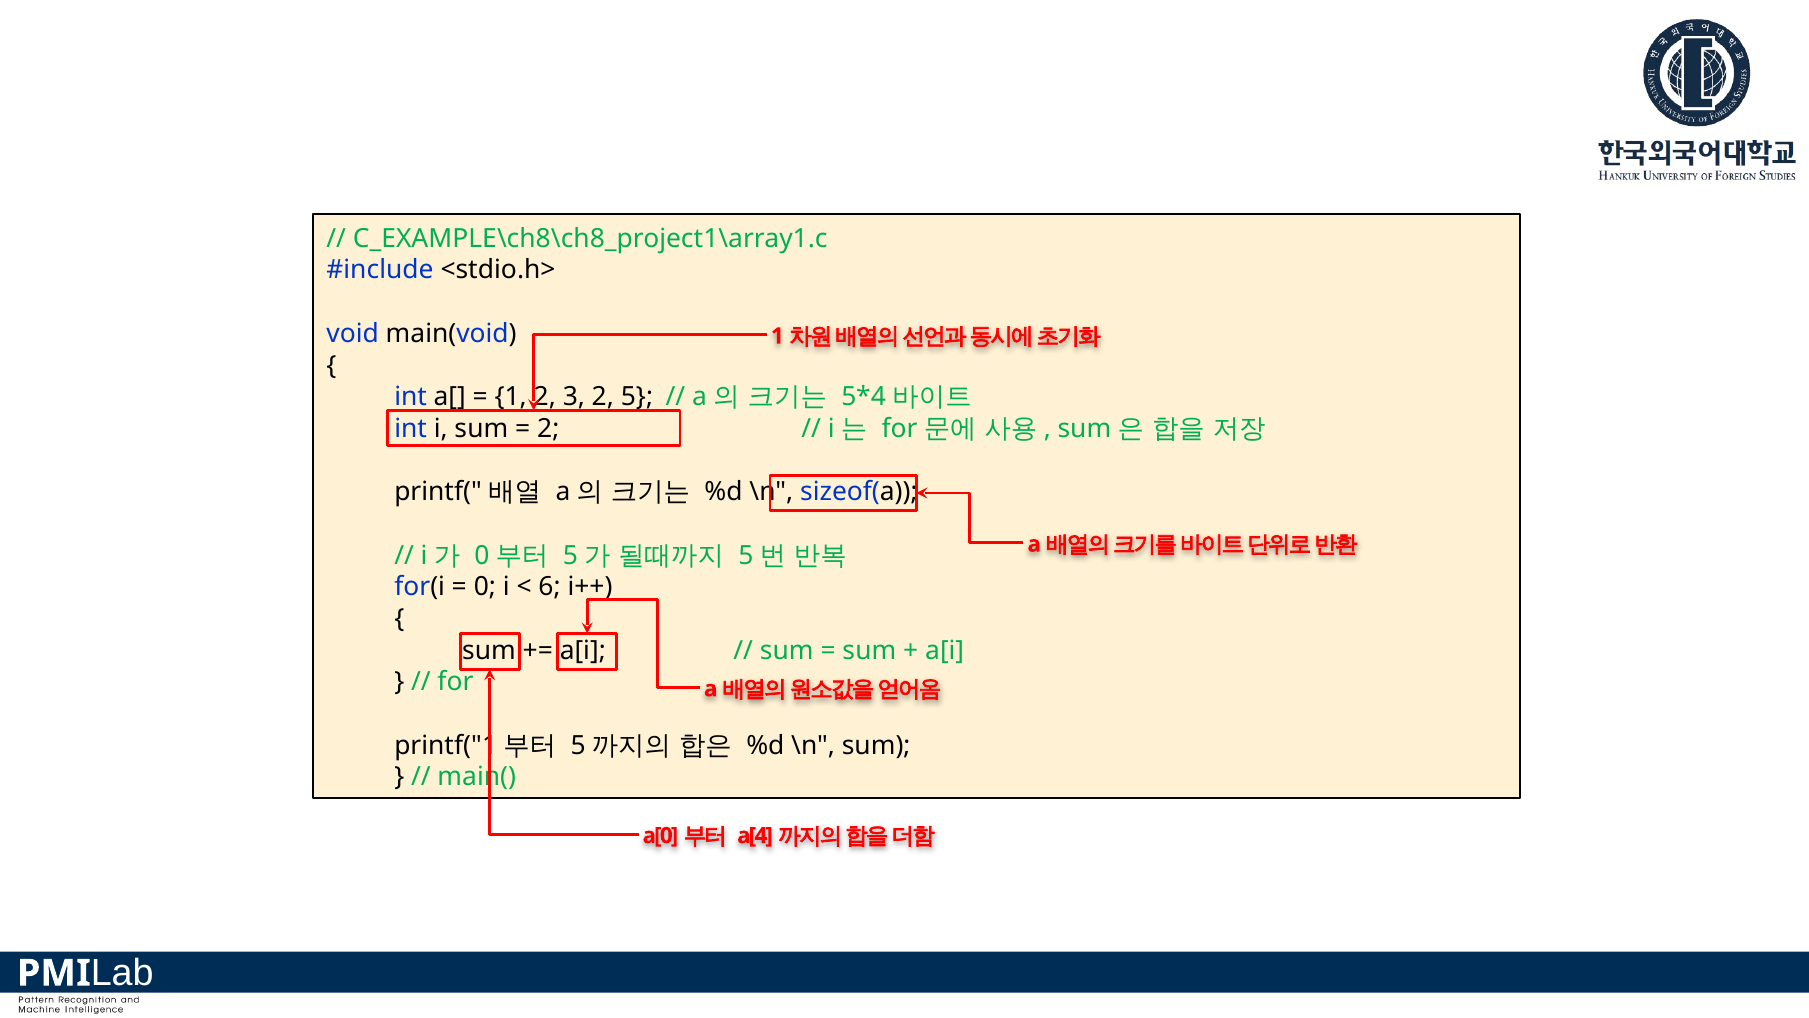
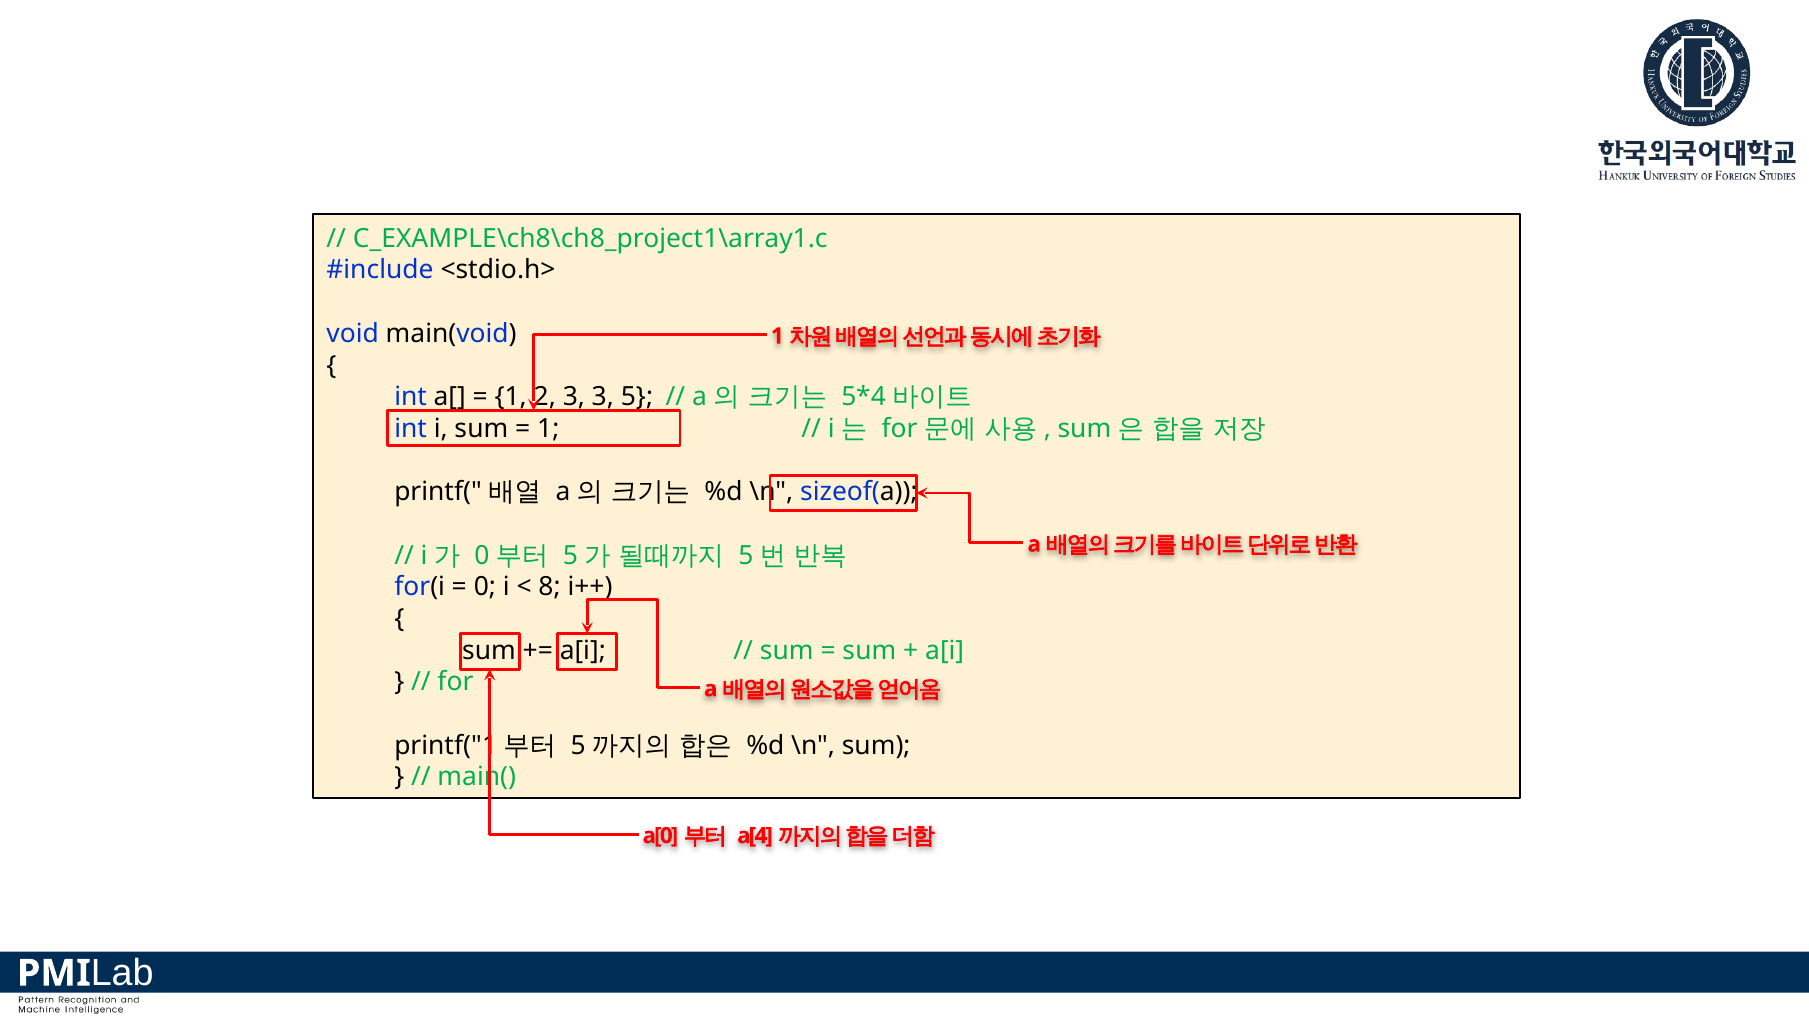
3 2: 2 -> 3
2 at (548, 428): 2 -> 1
6: 6 -> 8
